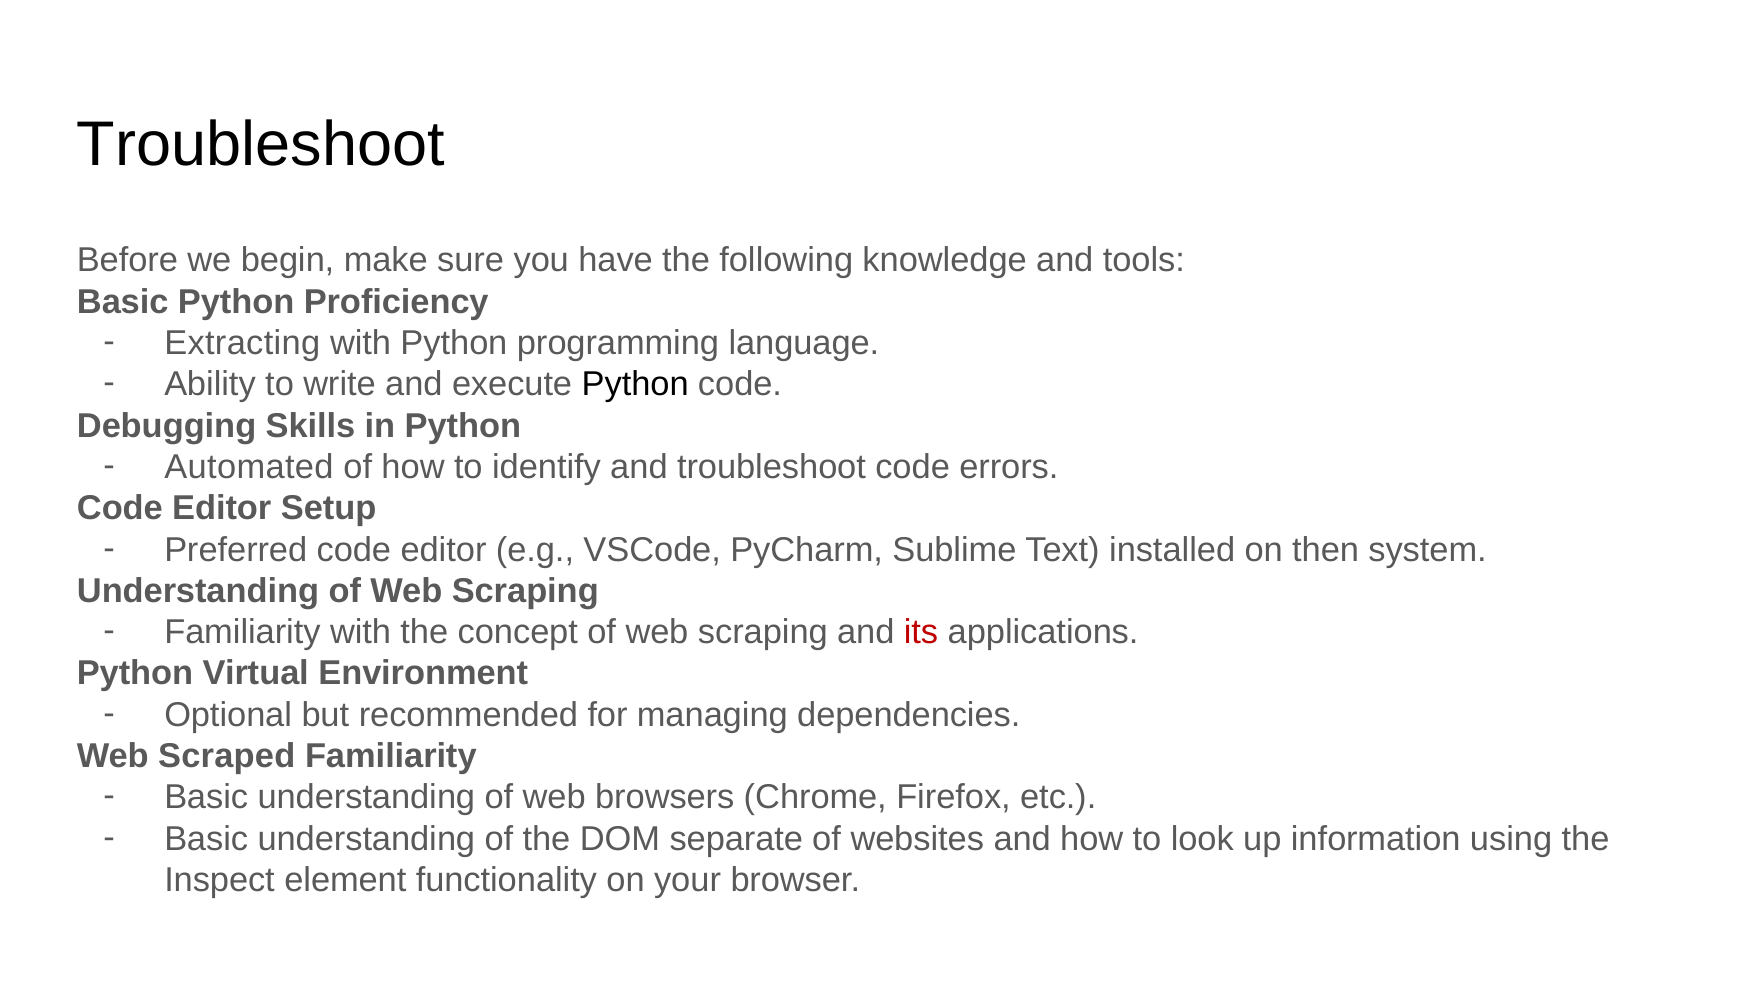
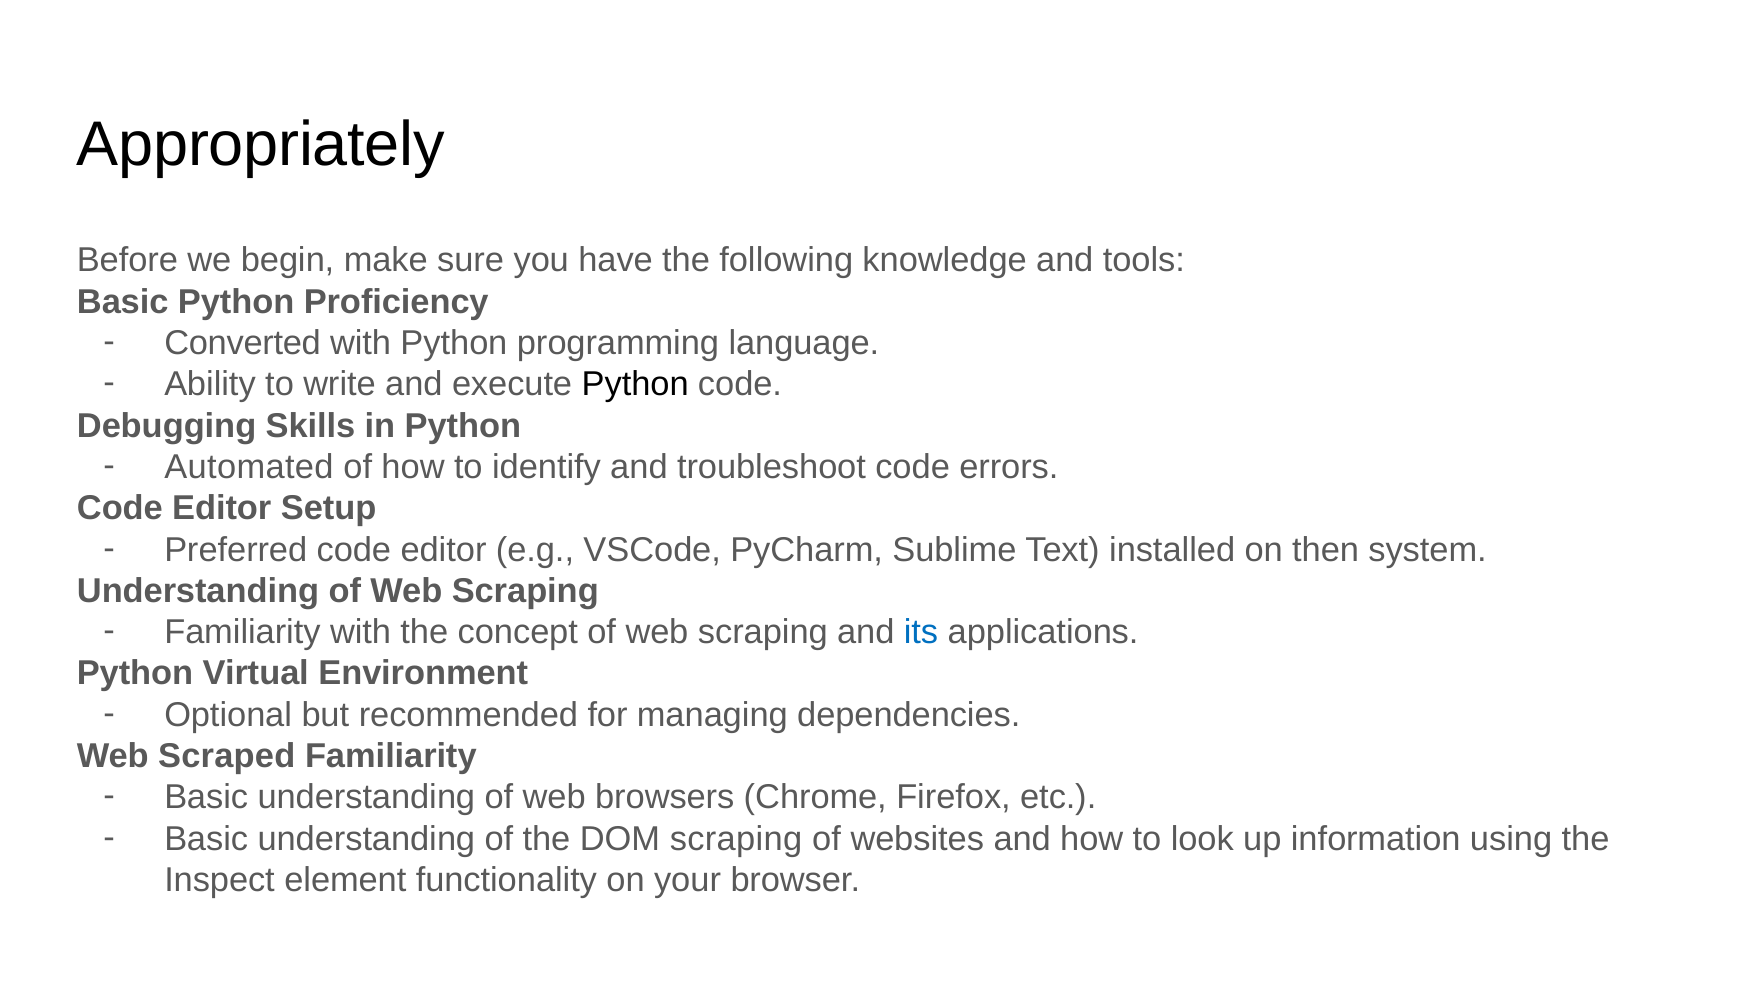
Troubleshoot at (261, 145): Troubleshoot -> Appropriately
Extracting: Extracting -> Converted
its colour: red -> blue
DOM separate: separate -> scraping
